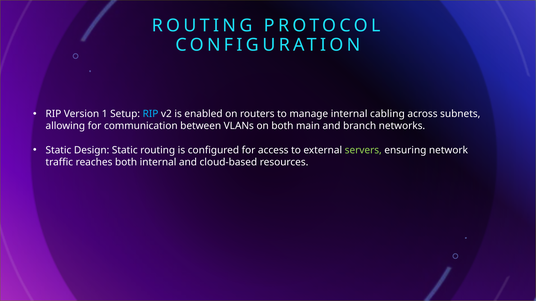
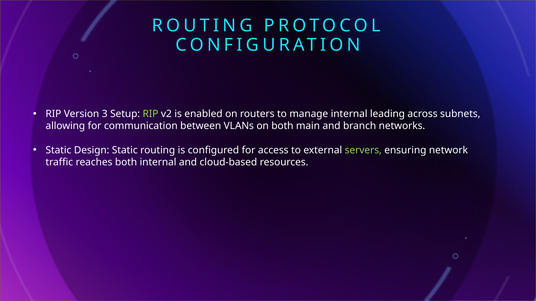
1: 1 -> 3
RIP at (151, 114) colour: light blue -> light green
cabling: cabling -> leading
